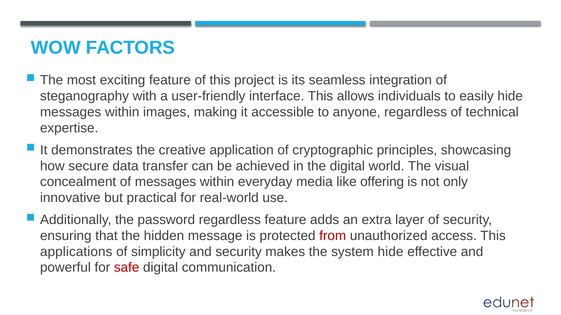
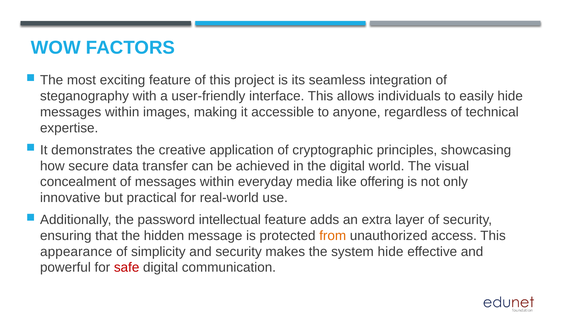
password regardless: regardless -> intellectual
from colour: red -> orange
applications: applications -> appearance
